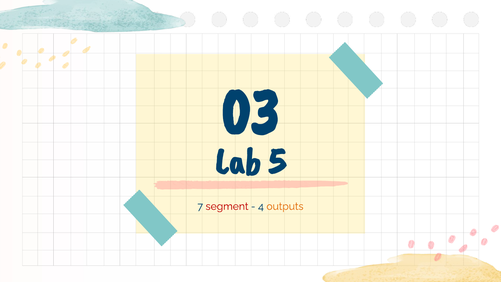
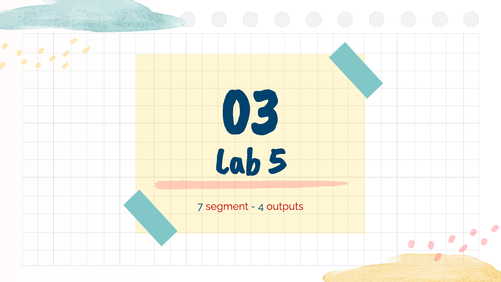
outputs colour: orange -> red
